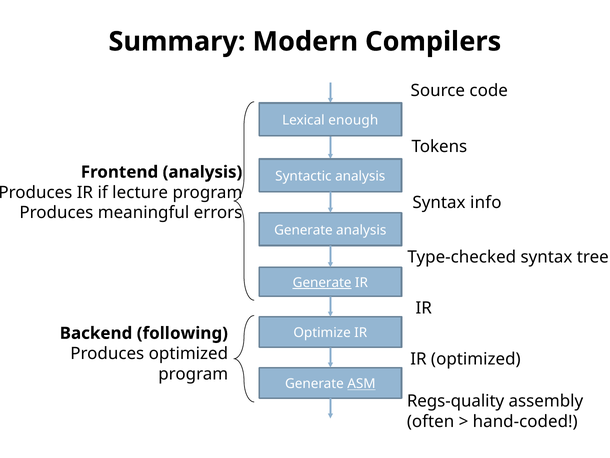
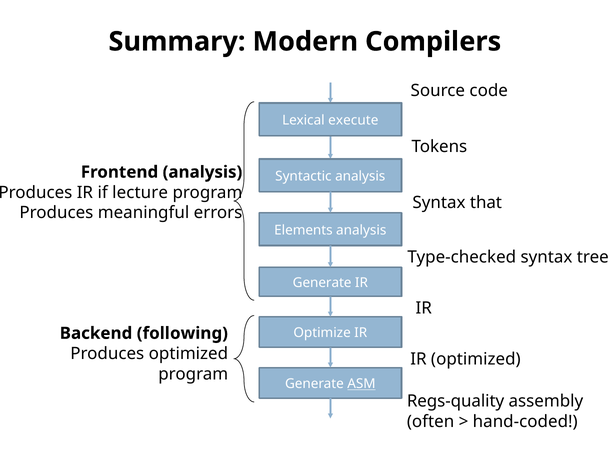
enough: enough -> execute
info: info -> that
Generate at (303, 230): Generate -> Elements
Generate at (322, 282) underline: present -> none
